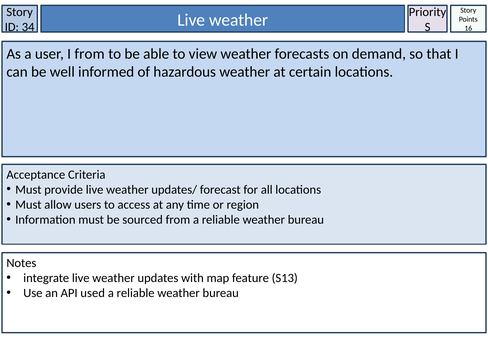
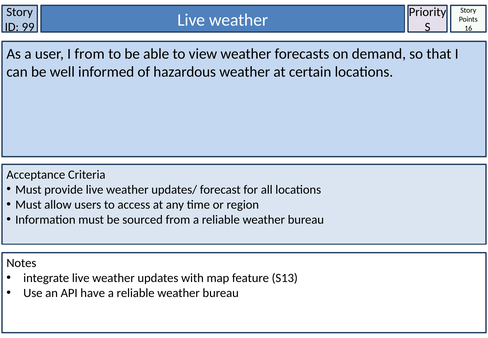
34: 34 -> 99
used: used -> have
